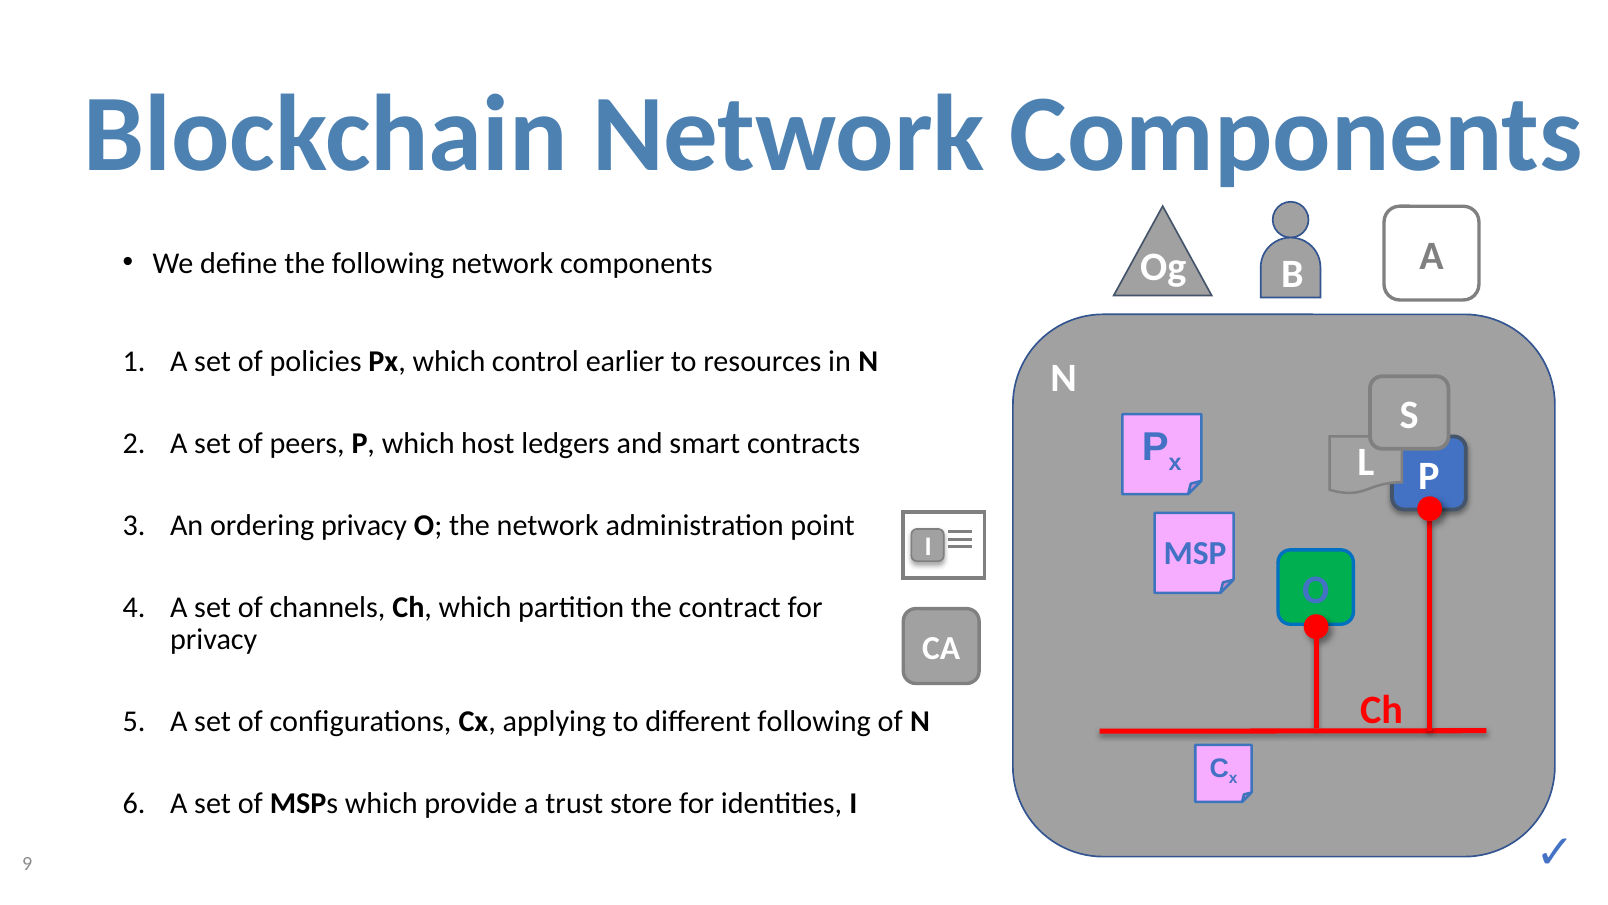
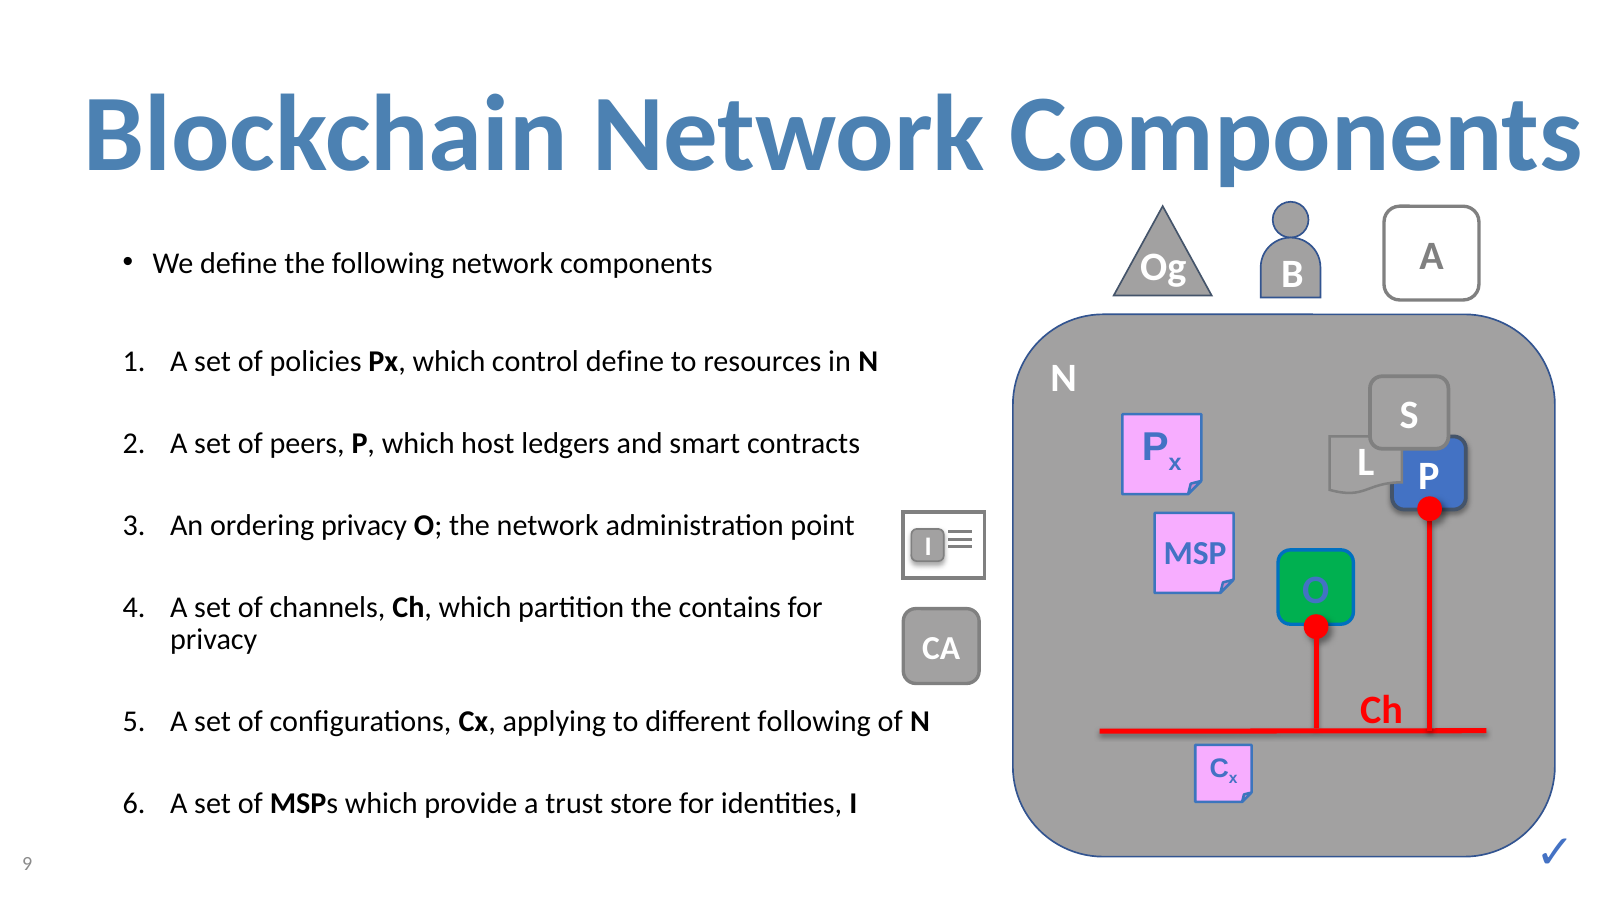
control earlier: earlier -> define
contract: contract -> contains
